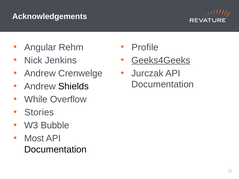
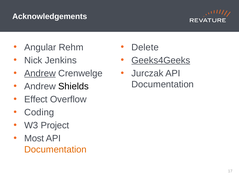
Profile: Profile -> Delete
Andrew at (40, 73) underline: none -> present
While: While -> Effect
Stories: Stories -> Coding
Bubble: Bubble -> Project
Documentation at (55, 150) colour: black -> orange
